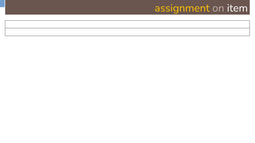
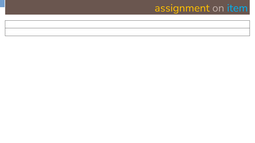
item colour: white -> light blue
